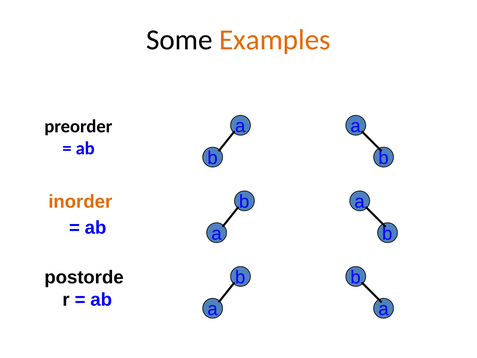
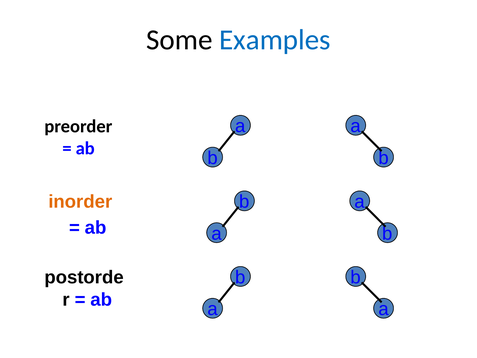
Examples colour: orange -> blue
